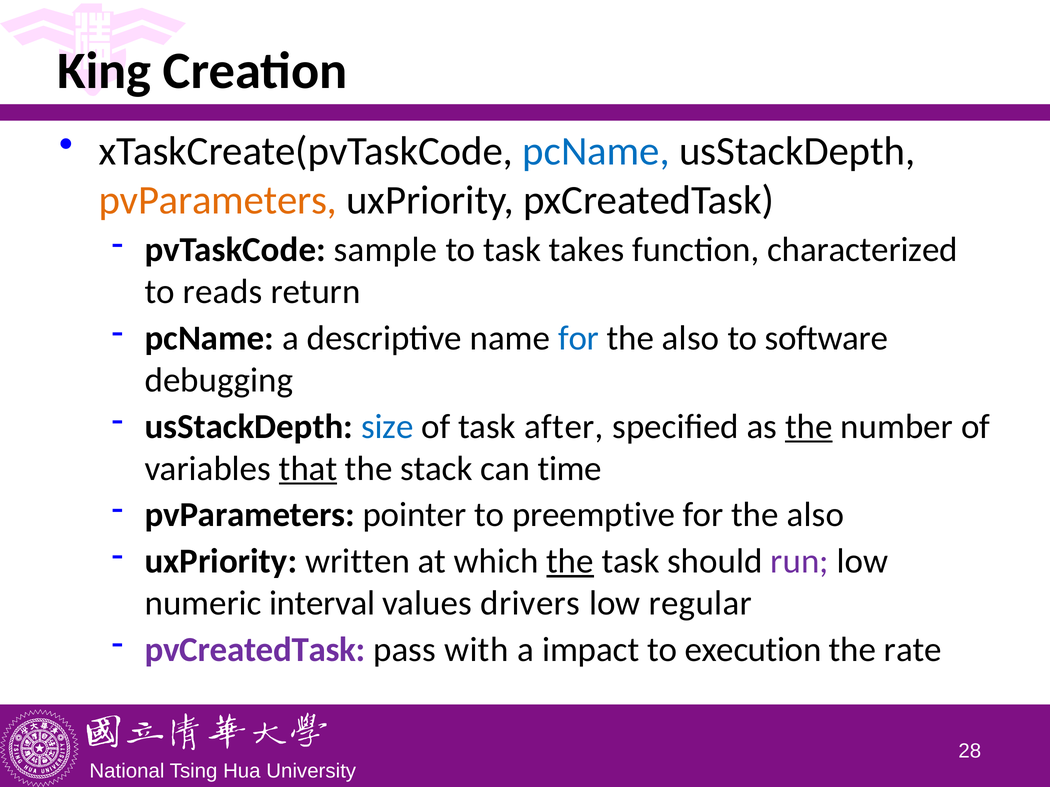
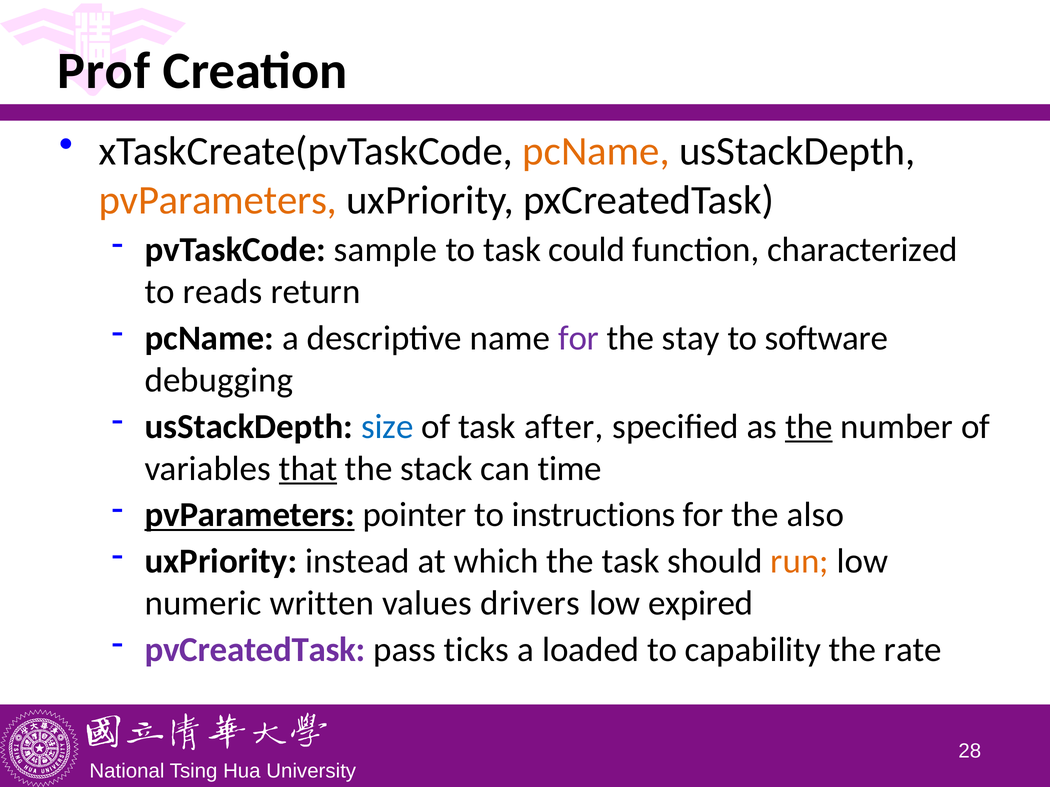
King: King -> Prof
pcName at (596, 151) colour: blue -> orange
takes: takes -> could
for at (579, 338) colour: blue -> purple
also at (691, 338): also -> stay
pvParameters at (250, 515) underline: none -> present
preemptive: preemptive -> instructions
written: written -> instead
the at (570, 562) underline: present -> none
run colour: purple -> orange
interval: interval -> written
regular: regular -> expired
with: with -> ticks
impact: impact -> loaded
execution: execution -> capability
